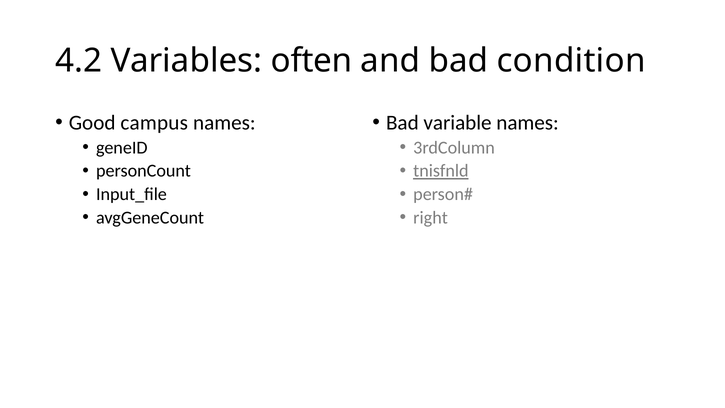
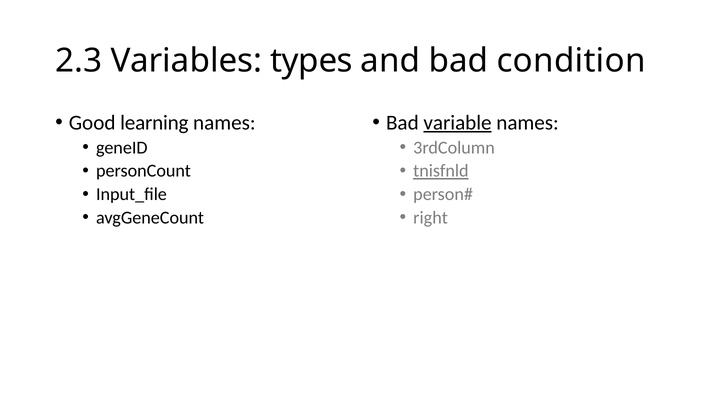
4.2: 4.2 -> 2.3
often: often -> types
campus: campus -> learning
variable underline: none -> present
